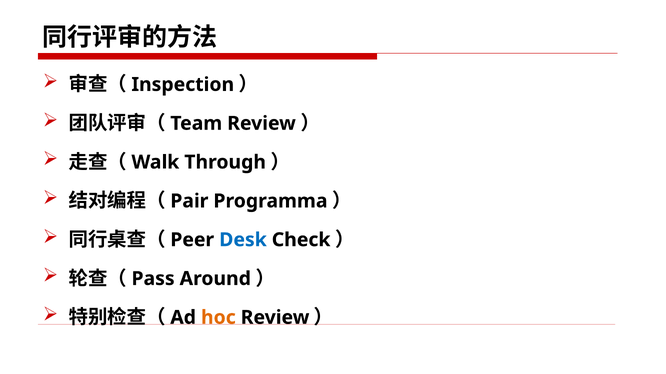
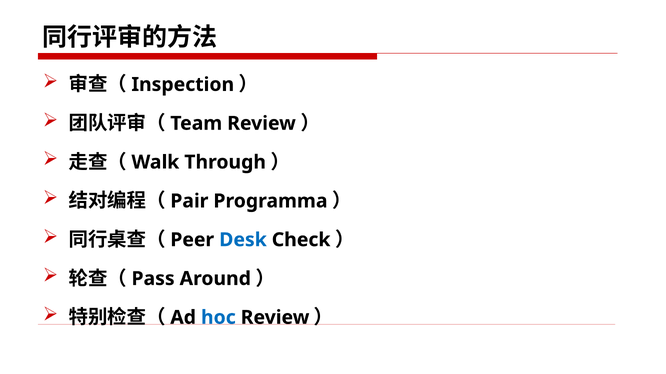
hoc colour: orange -> blue
